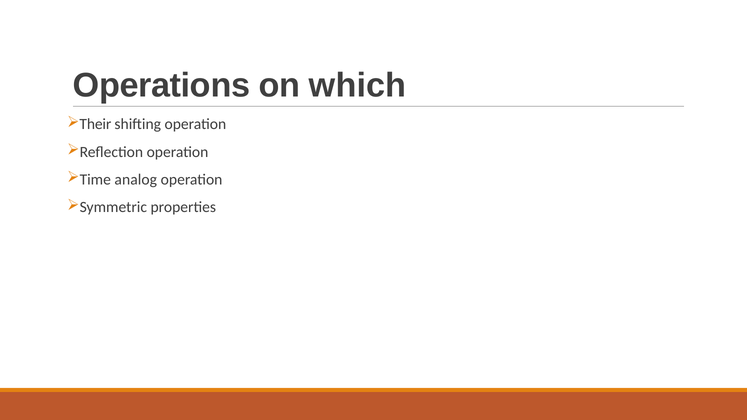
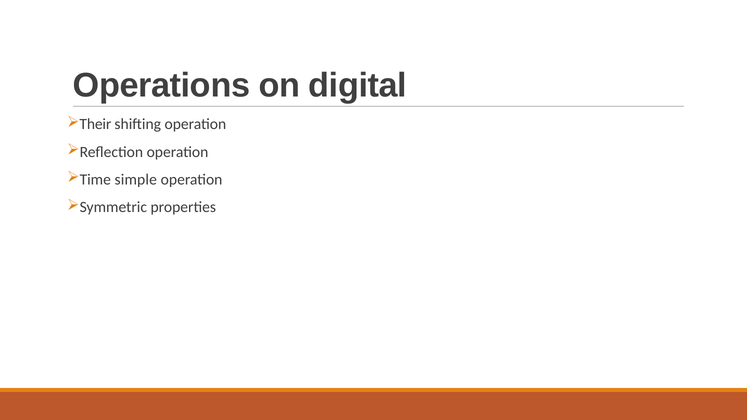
which: which -> digital
analog: analog -> simple
